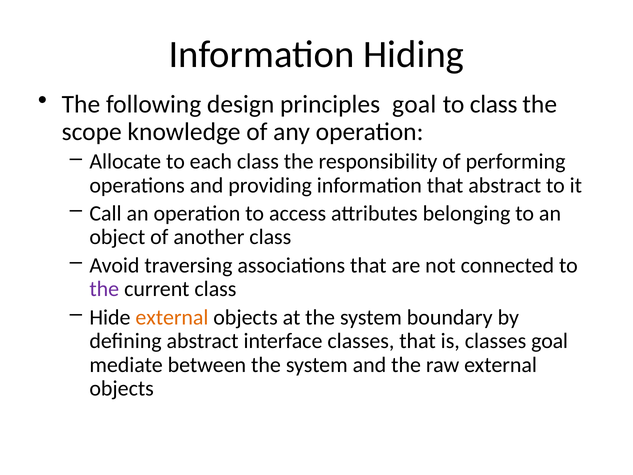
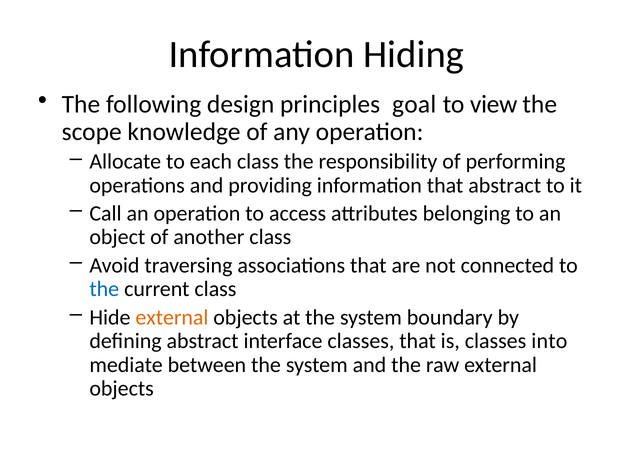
to class: class -> view
the at (104, 289) colour: purple -> blue
classes goal: goal -> into
